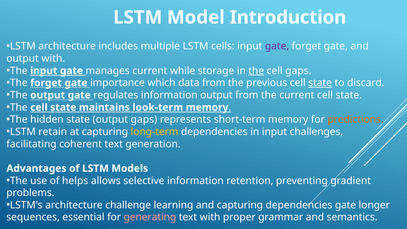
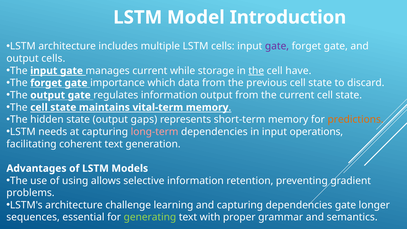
output with: with -> cells
cell gaps: gaps -> have
state at (320, 83) underline: present -> none
look-term: look-term -> vital-term
retain: retain -> needs
long-term colour: yellow -> pink
challenges: challenges -> operations
helps: helps -> using
generating colour: pink -> light green
